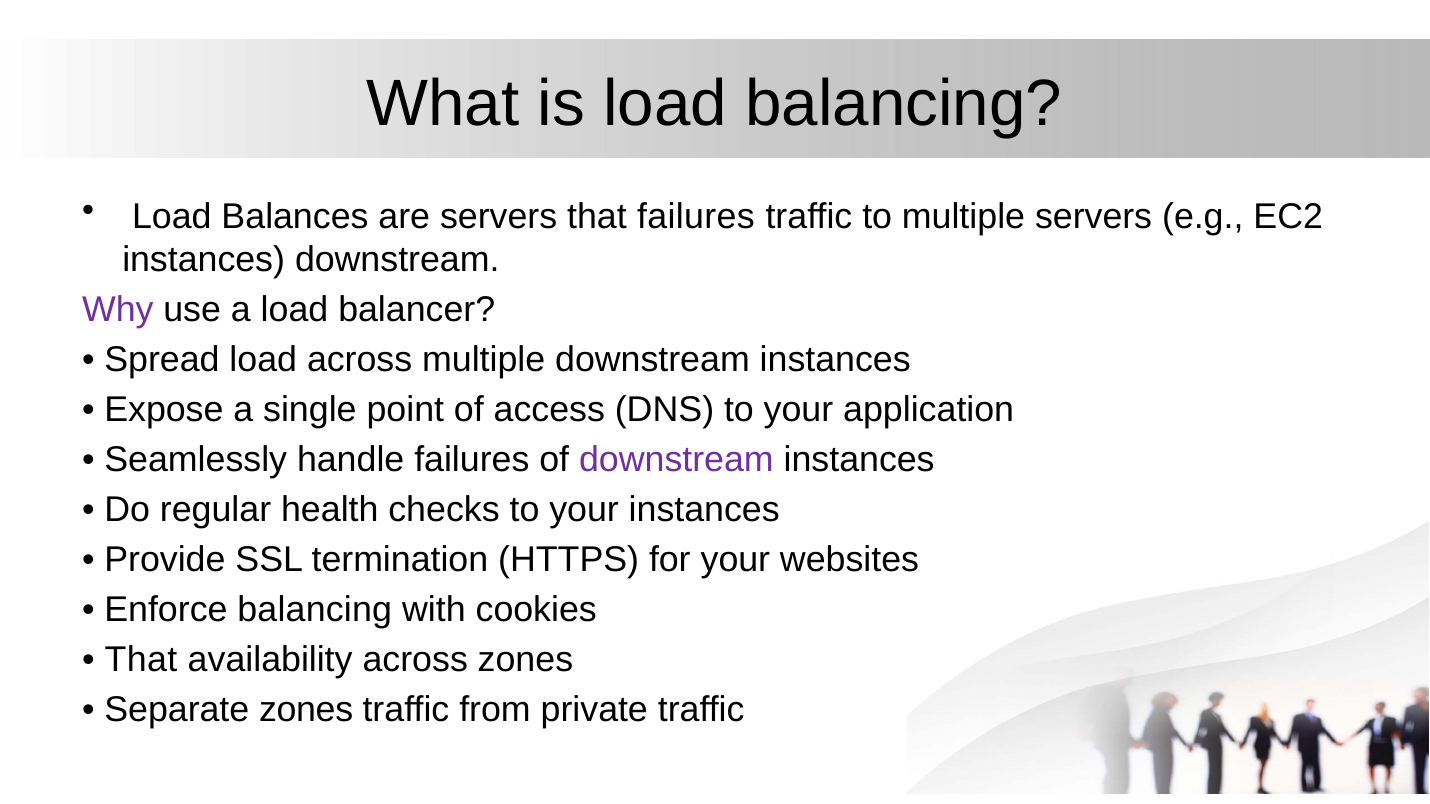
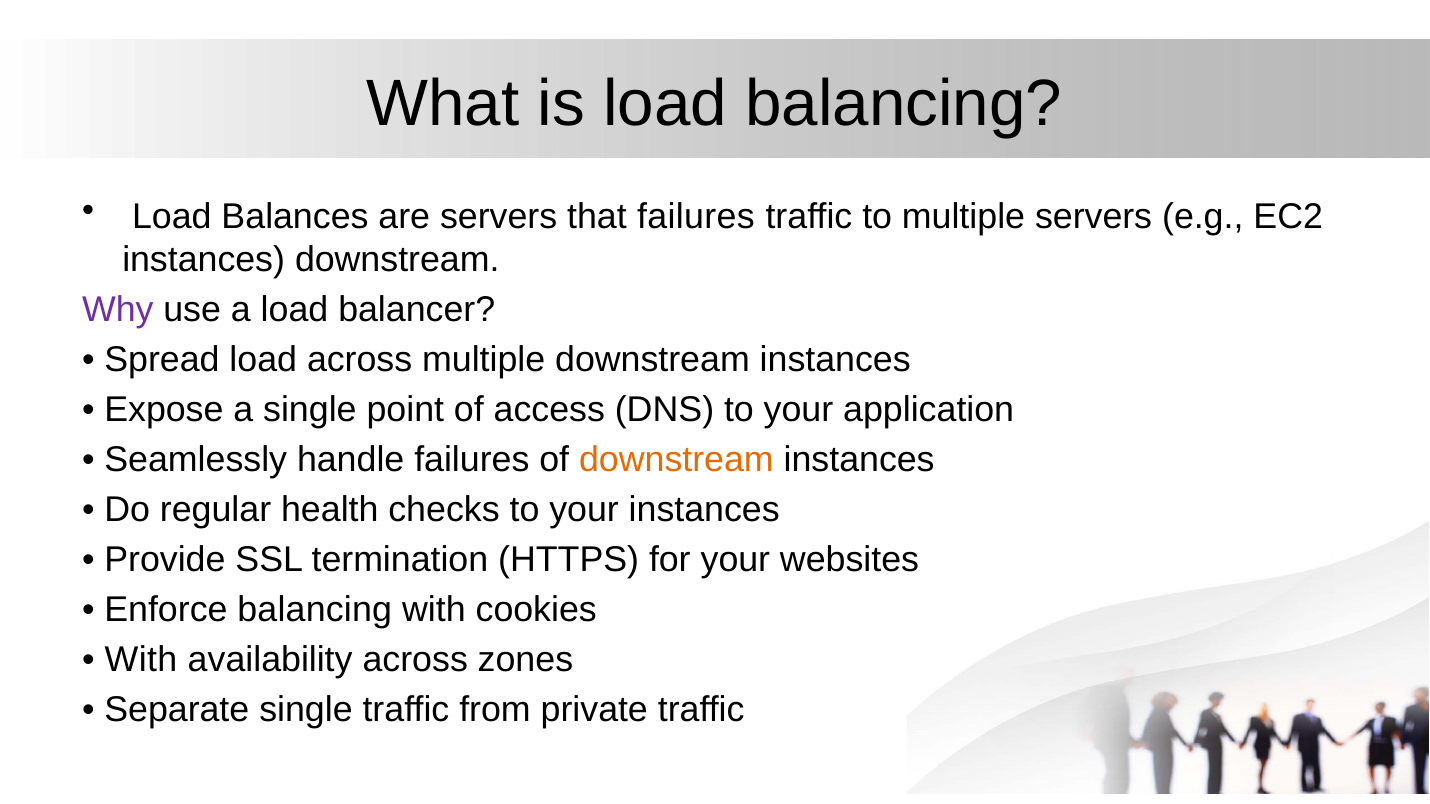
downstream at (676, 460) colour: purple -> orange
That at (141, 660): That -> With
Separate zones: zones -> single
